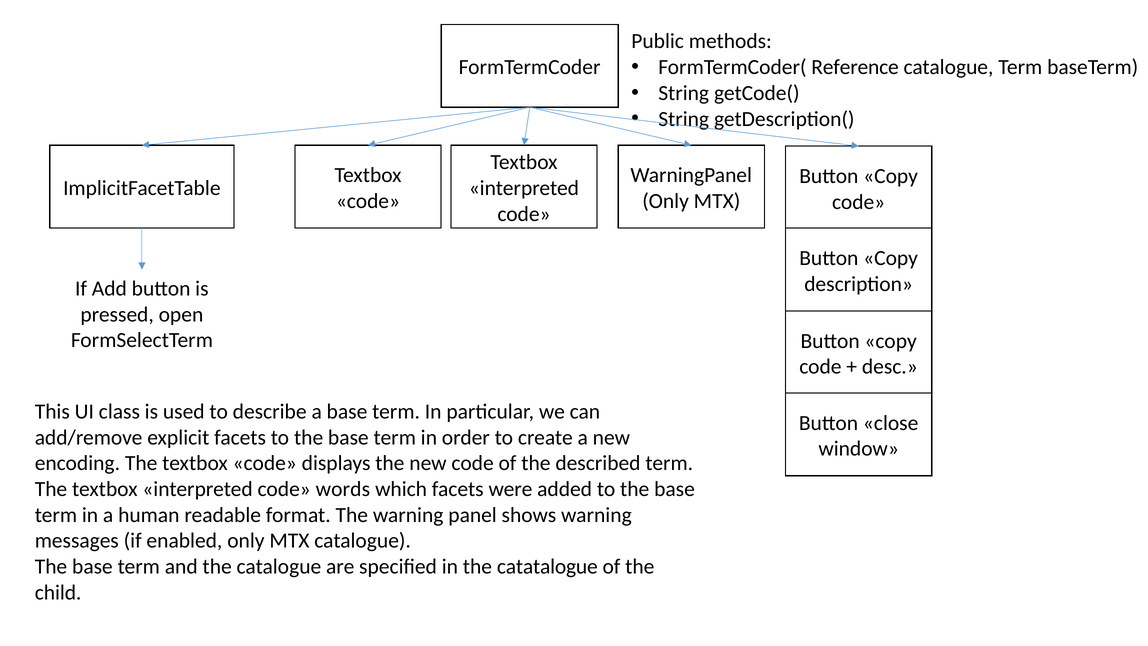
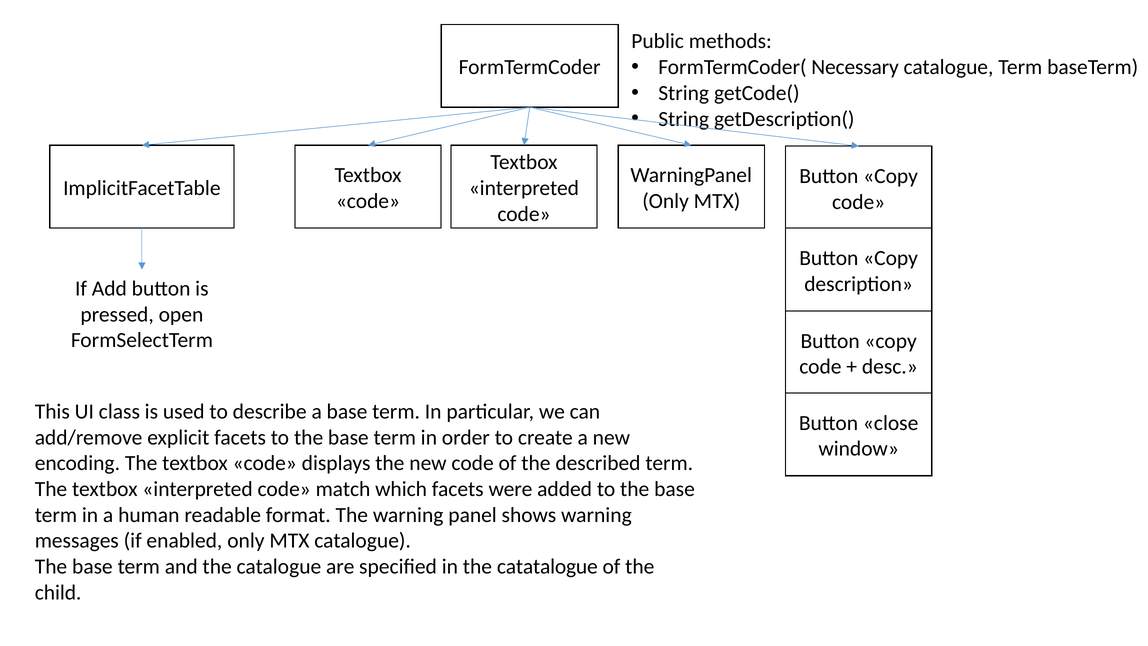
Reference: Reference -> Necessary
words: words -> match
